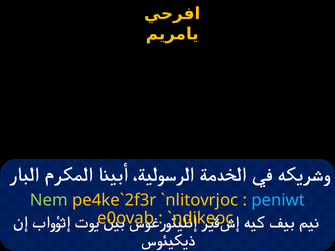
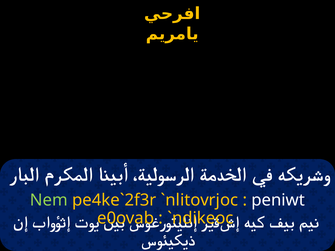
peniwt colour: light blue -> white
